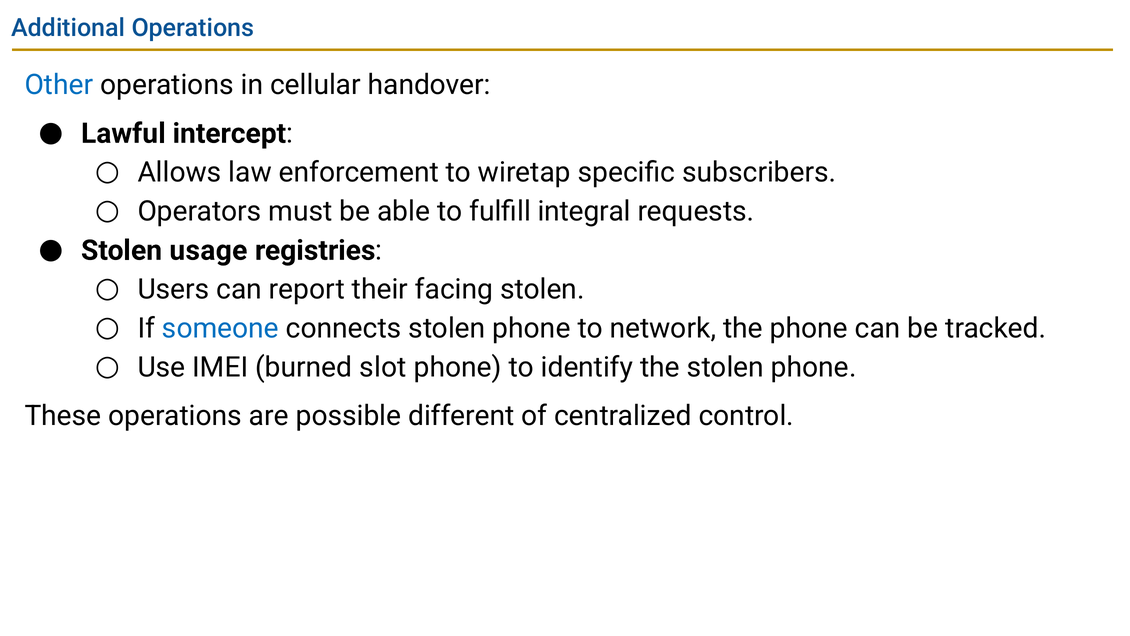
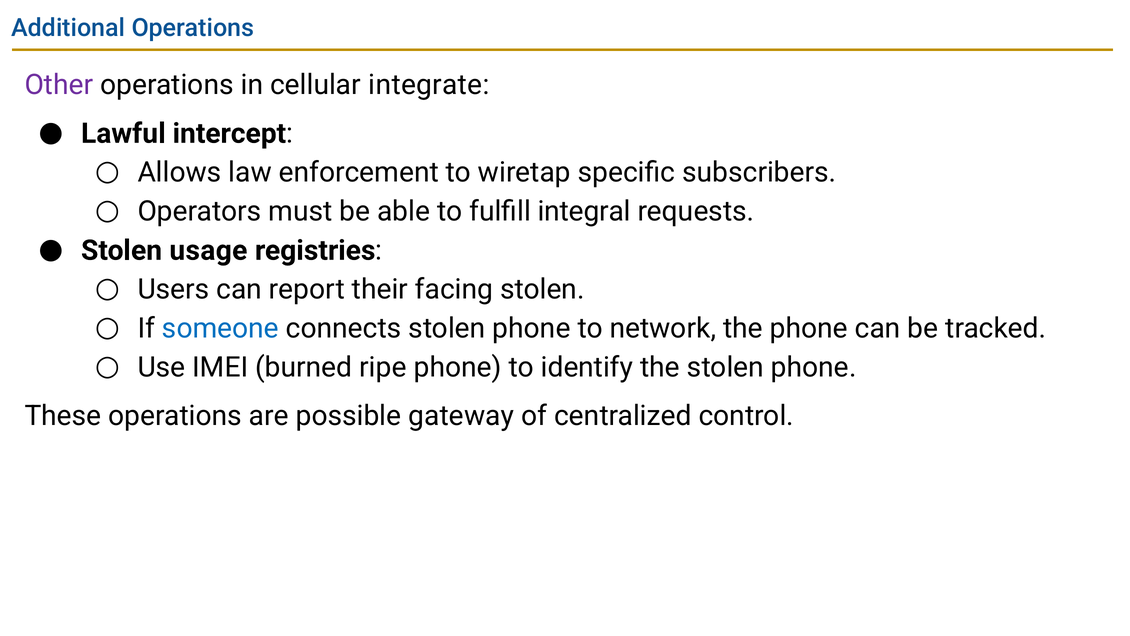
Other colour: blue -> purple
handover: handover -> integrate
slot: slot -> ripe
different: different -> gateway
